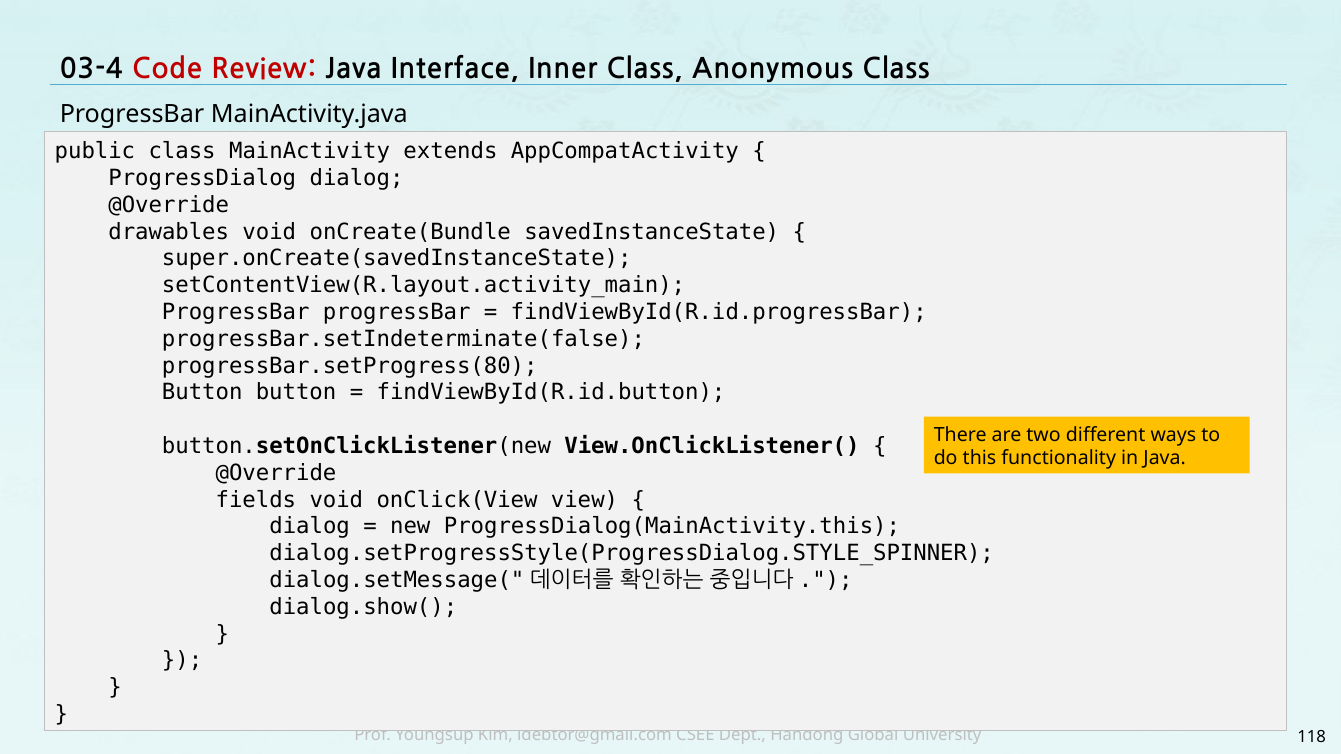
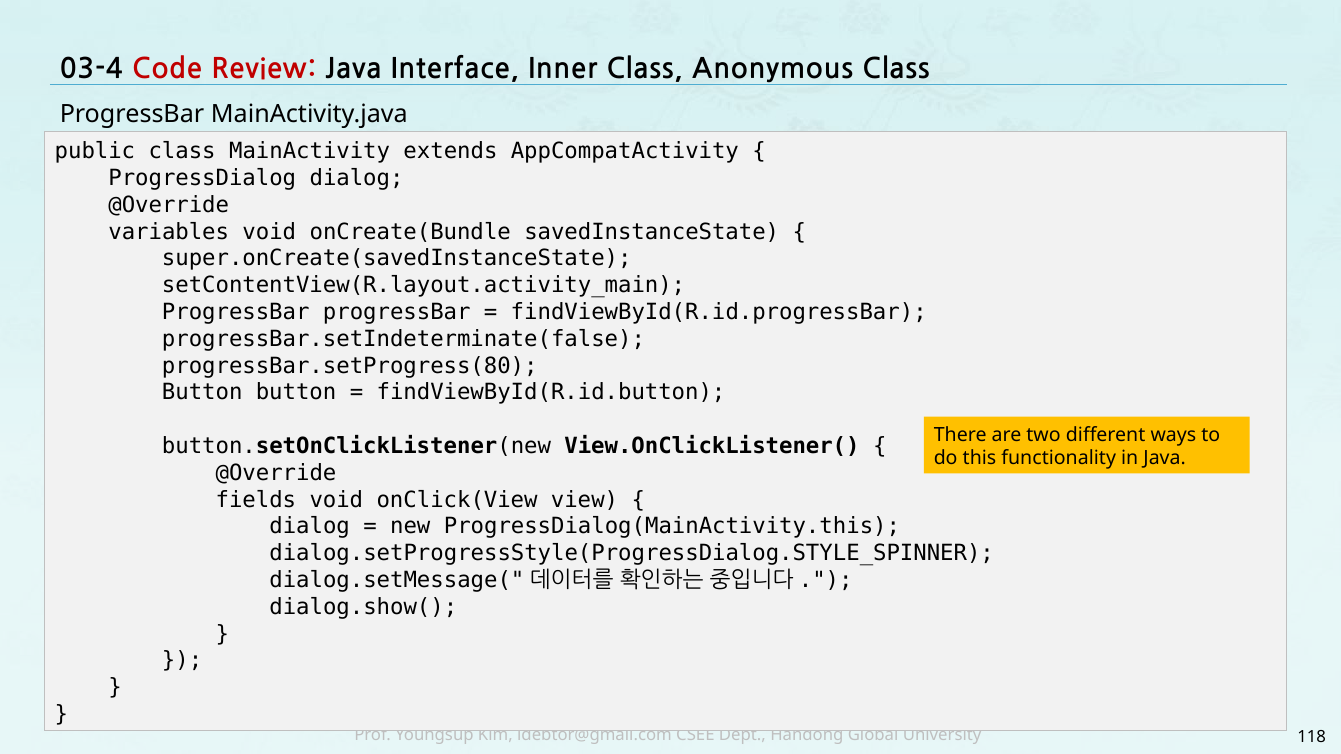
drawables: drawables -> variables
